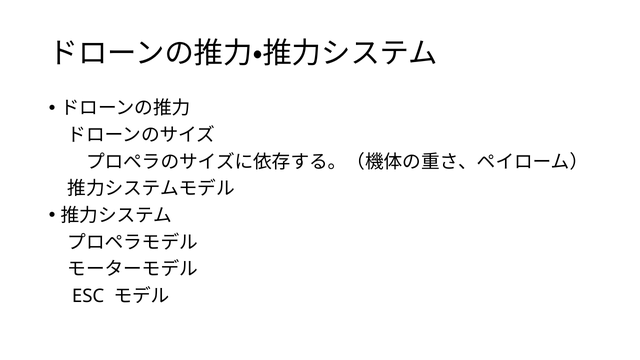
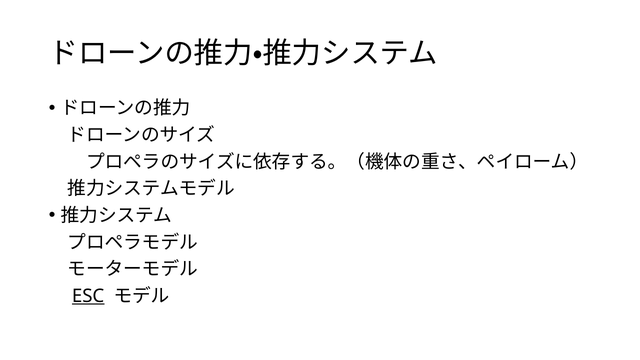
ESC underline: none -> present
